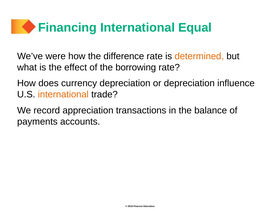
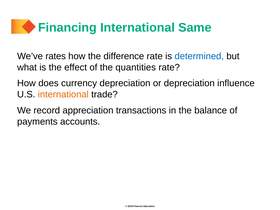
Equal: Equal -> Same
were: were -> rates
determined colour: orange -> blue
borrowing: borrowing -> quantities
